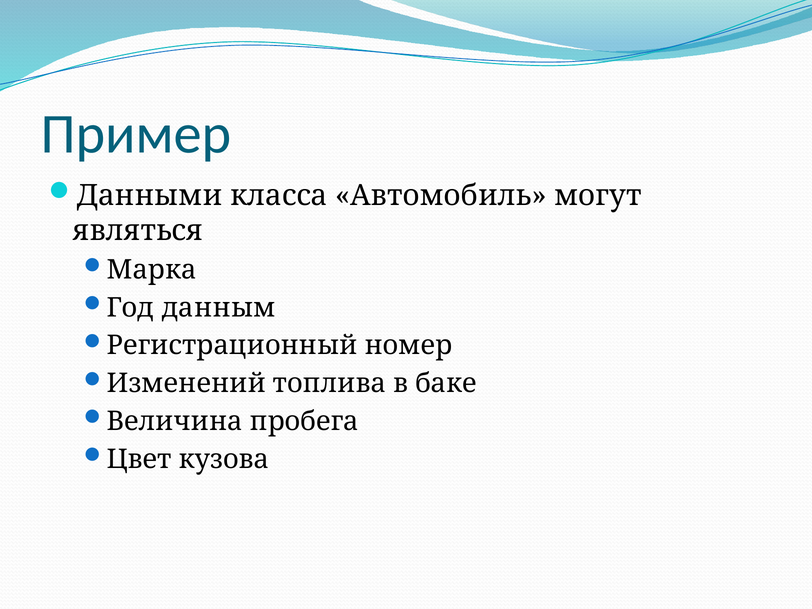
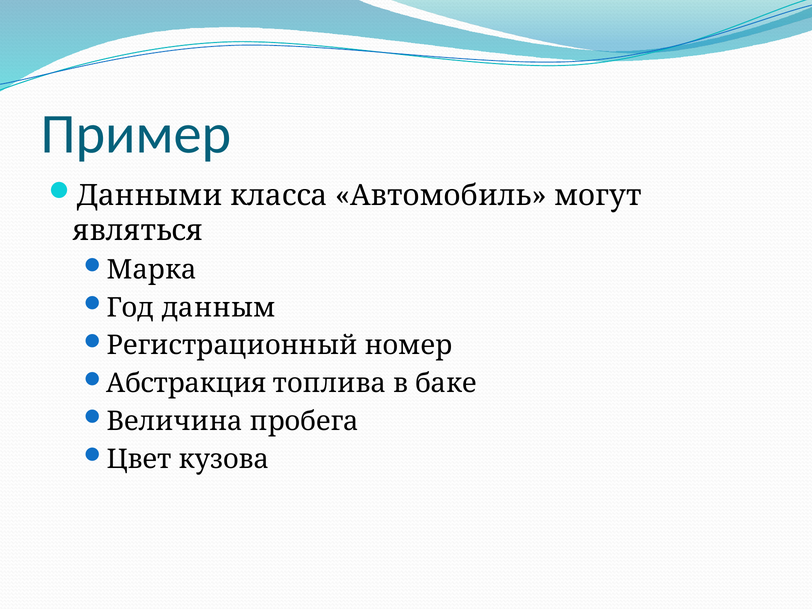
Изменений: Изменений -> Абстракция
